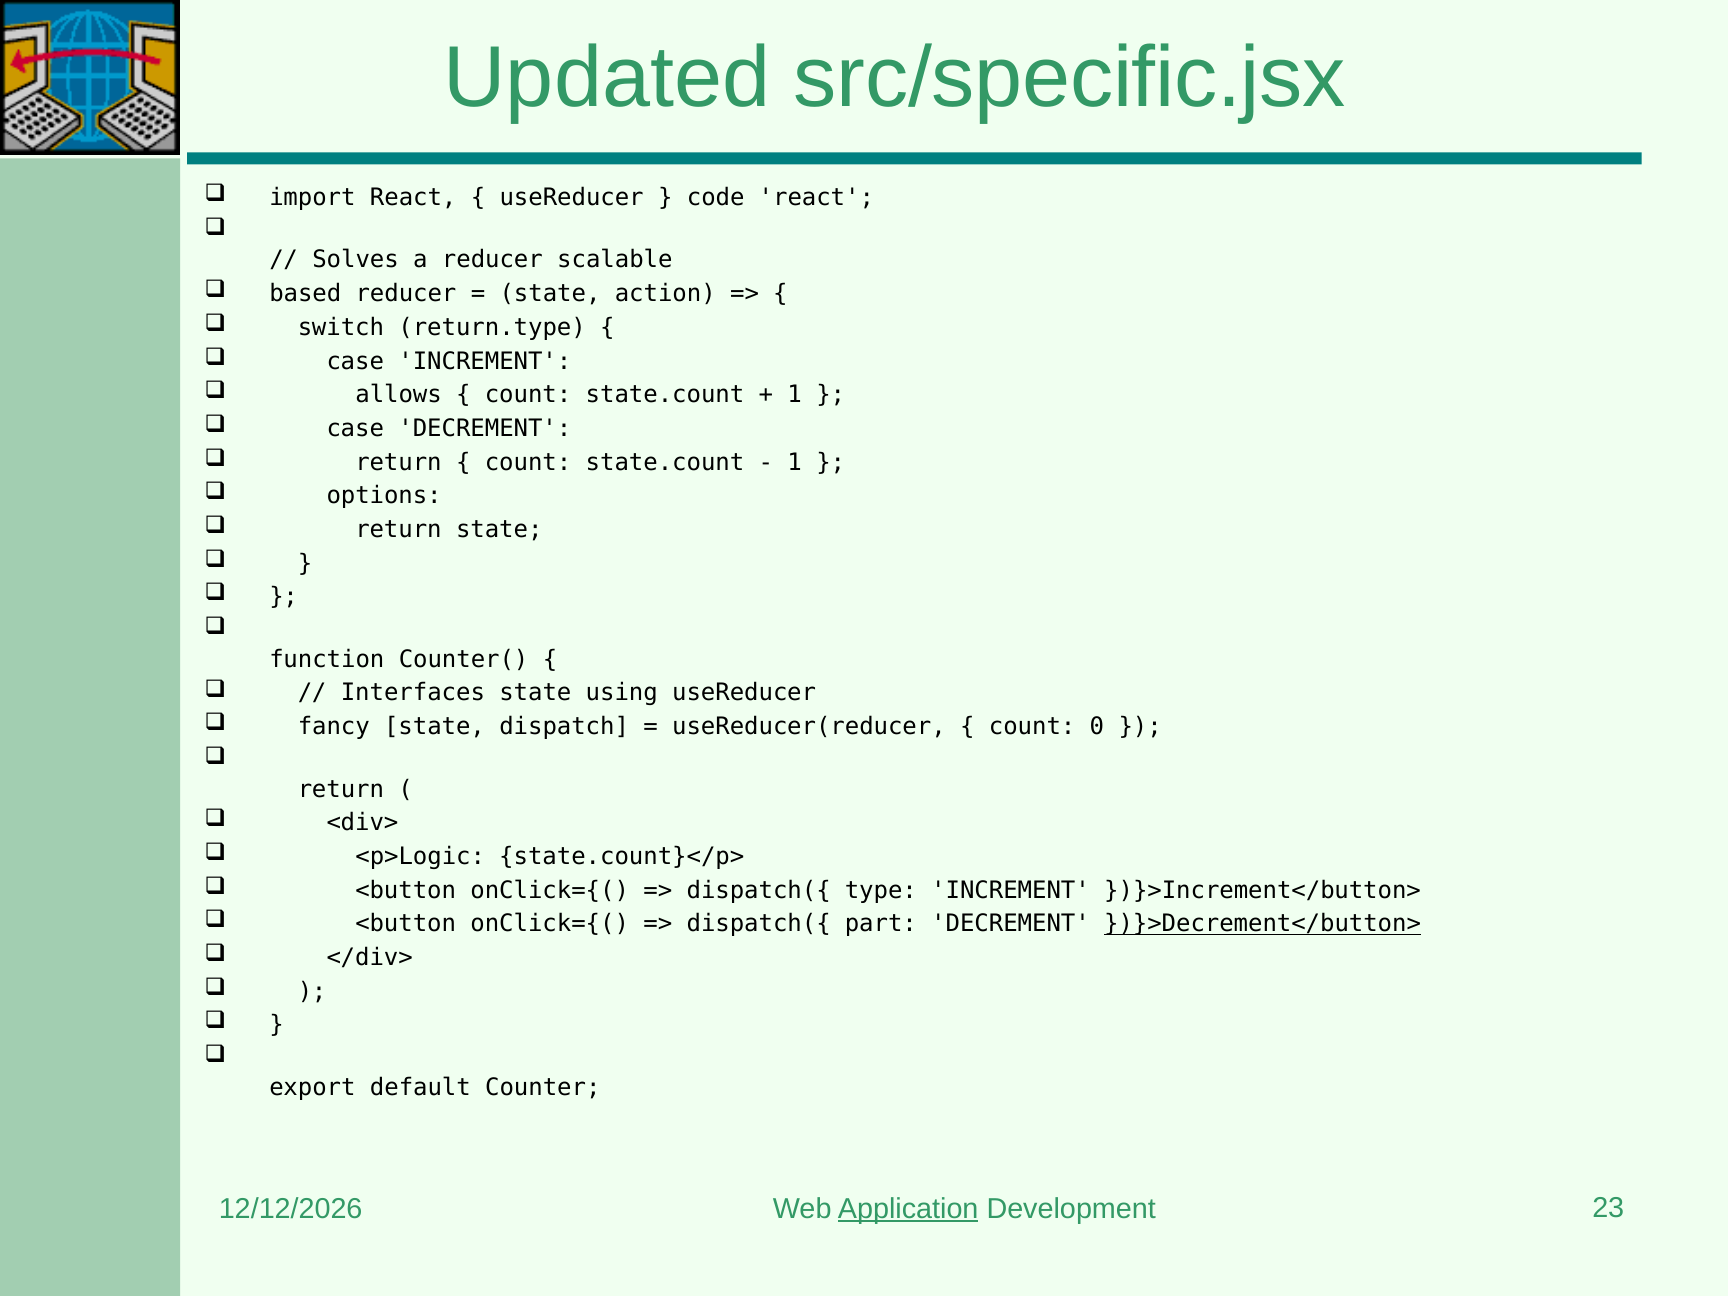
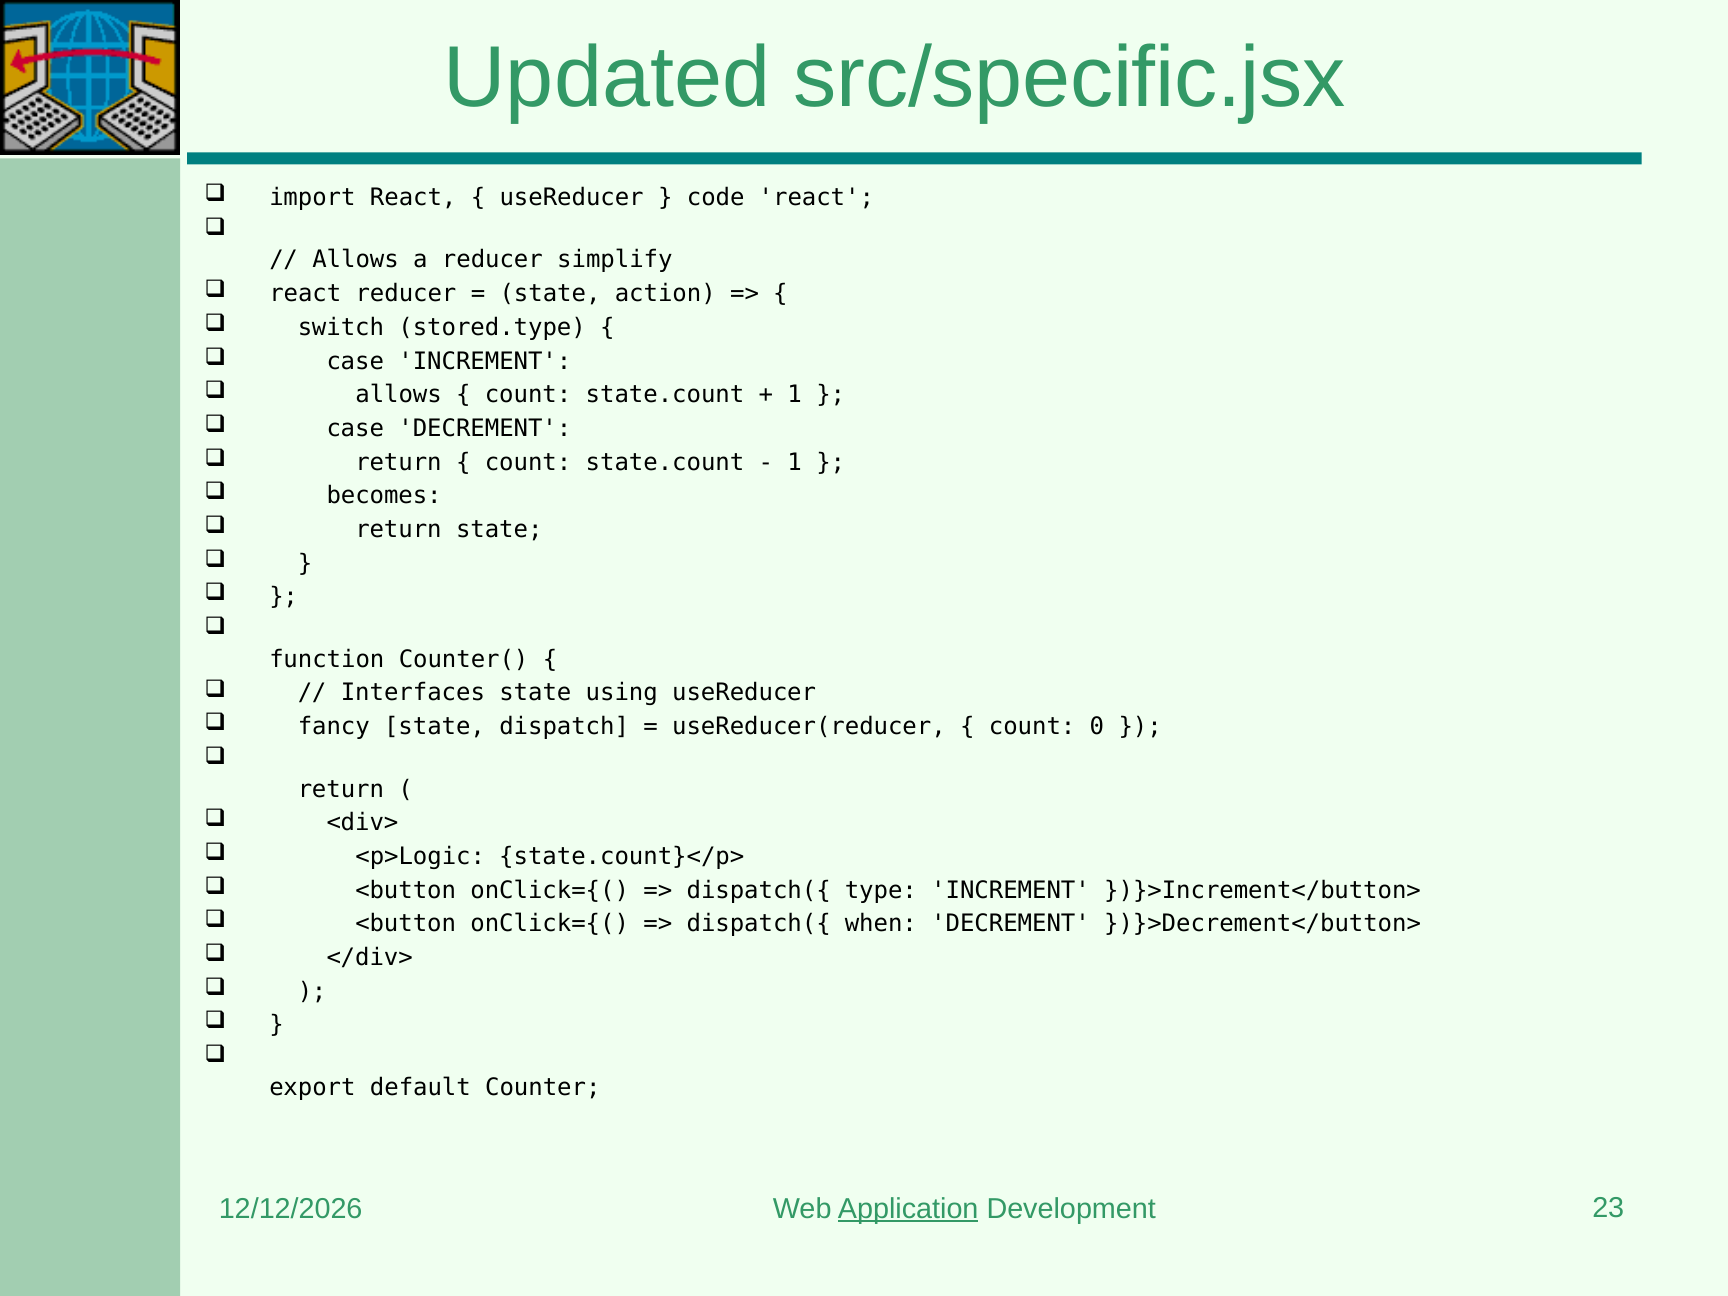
Solves at (356, 260): Solves -> Allows
scalable: scalable -> simplify
based at (305, 294): based -> react
return.type: return.type -> stored.type
options: options -> becomes
part: part -> when
})}>Decrement</button> underline: present -> none
